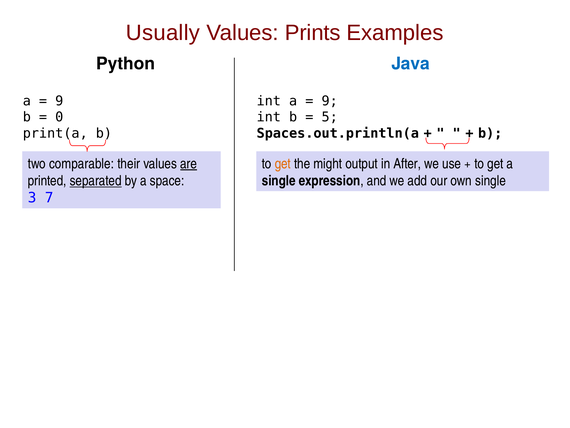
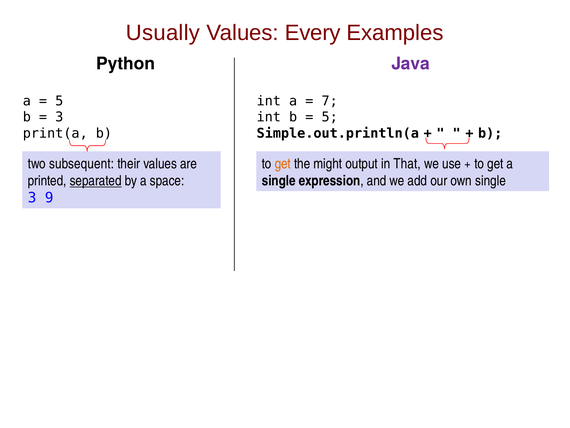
Prints: Prints -> Every
Java colour: blue -> purple
9 at (59, 101): 9 -> 5
9 at (330, 101): 9 -> 7
0 at (59, 117): 0 -> 3
Spaces.out.println(a: Spaces.out.println(a -> Simple.out.println(a
comparable: comparable -> subsequent
are underline: present -> none
After: After -> That
7: 7 -> 9
